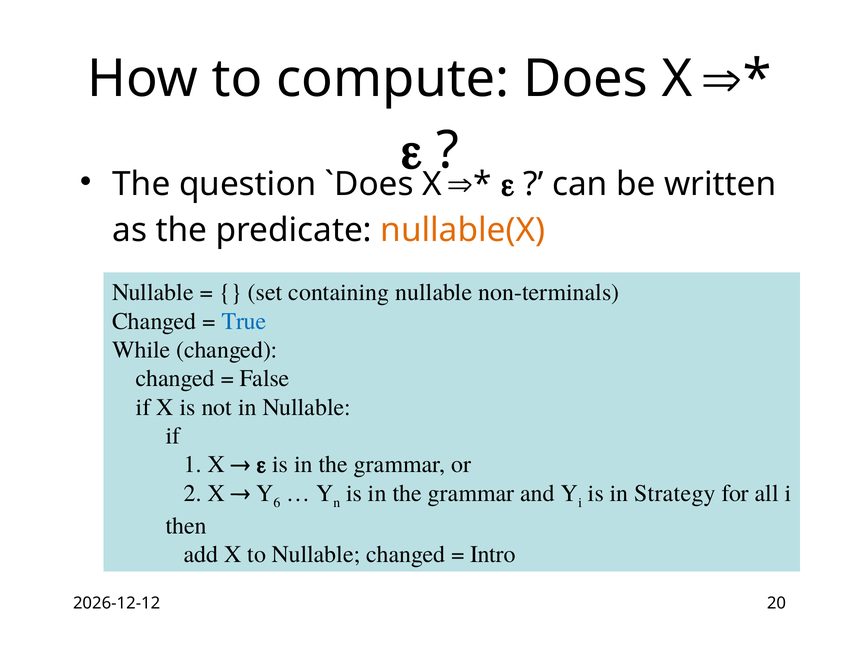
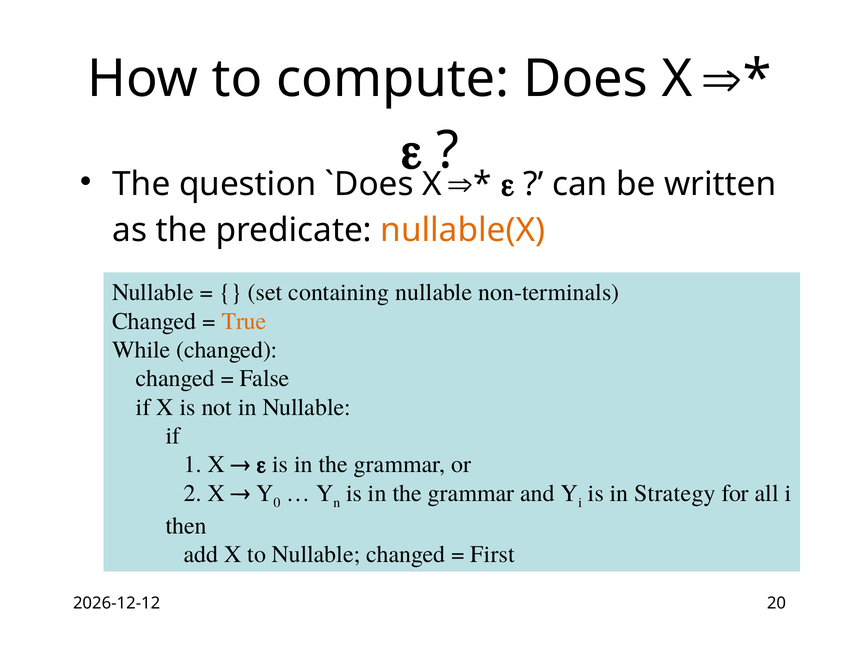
True colour: blue -> orange
6: 6 -> 0
Intro: Intro -> First
